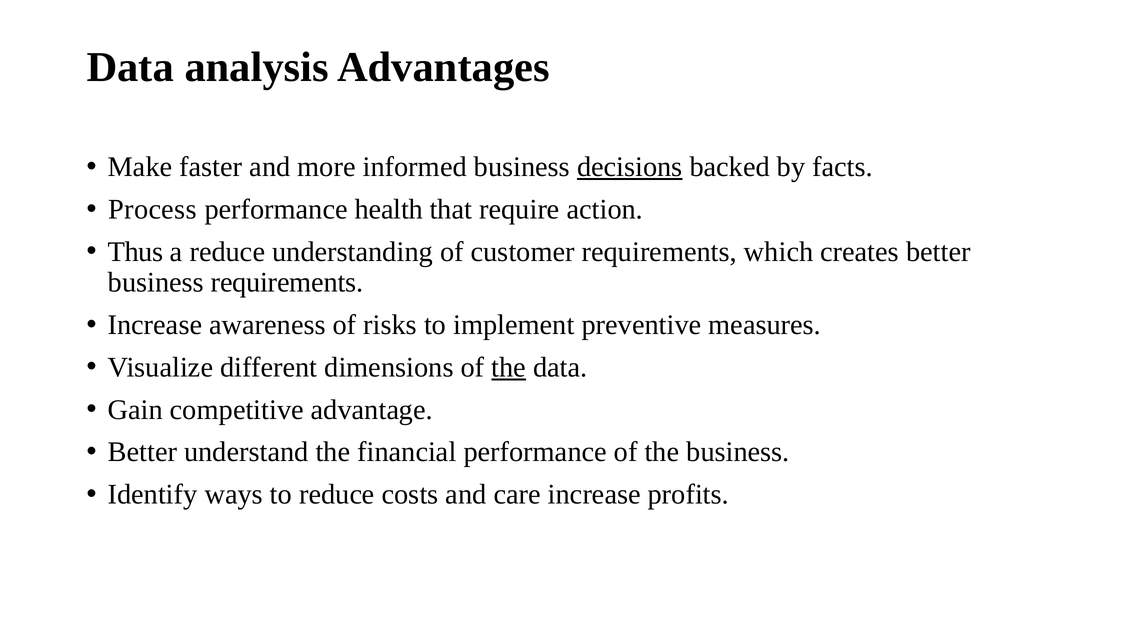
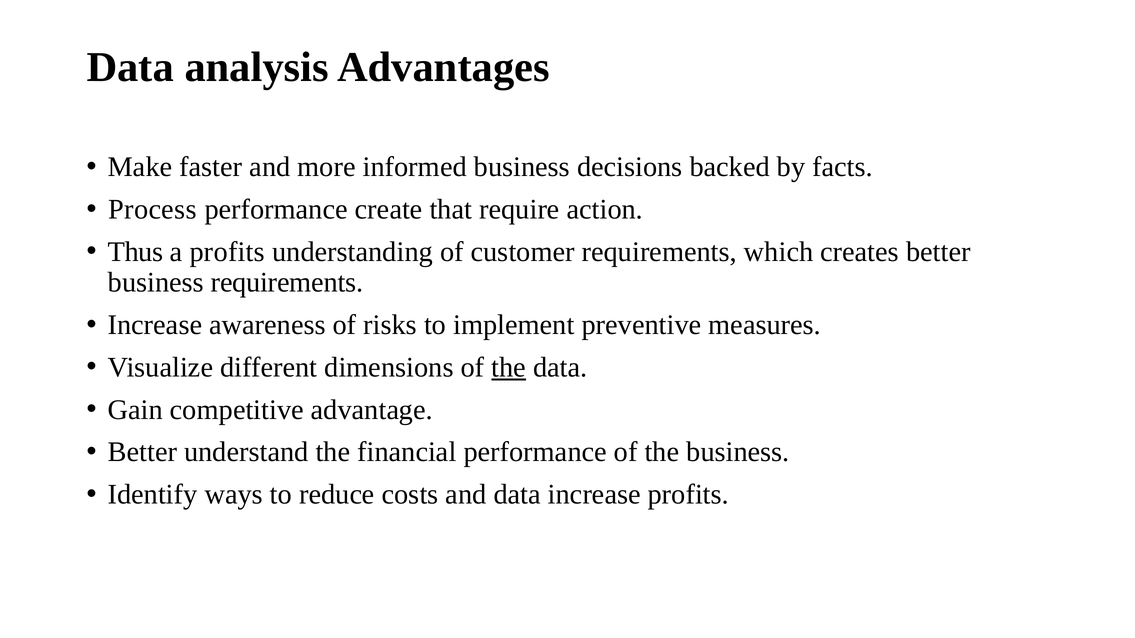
decisions underline: present -> none
health: health -> create
a reduce: reduce -> profits
and care: care -> data
